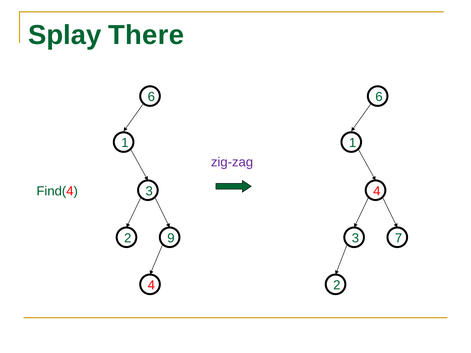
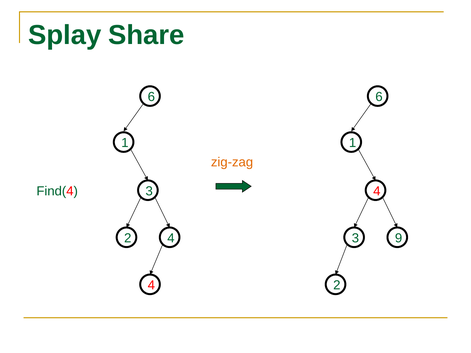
There: There -> Share
zig-zag colour: purple -> orange
2 9: 9 -> 4
7: 7 -> 9
